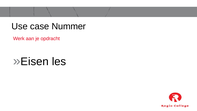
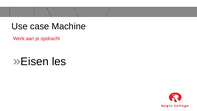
Nummer: Nummer -> Machine
